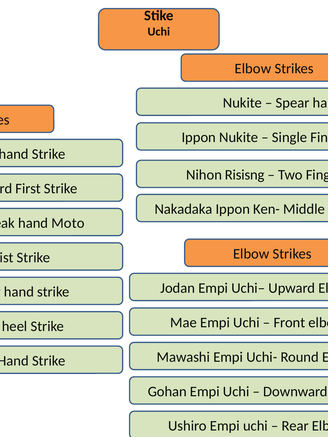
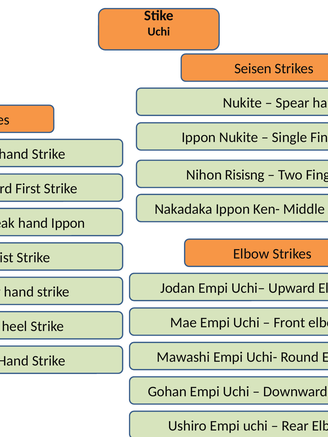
Elbow at (253, 69): Elbow -> Seisen
hand Moto: Moto -> Ippon
